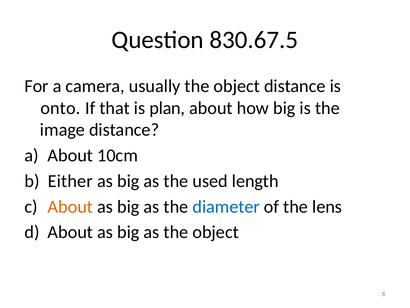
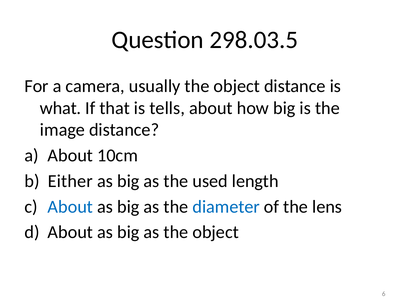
830.67.5: 830.67.5 -> 298.03.5
onto: onto -> what
plan: plan -> tells
About at (70, 206) colour: orange -> blue
